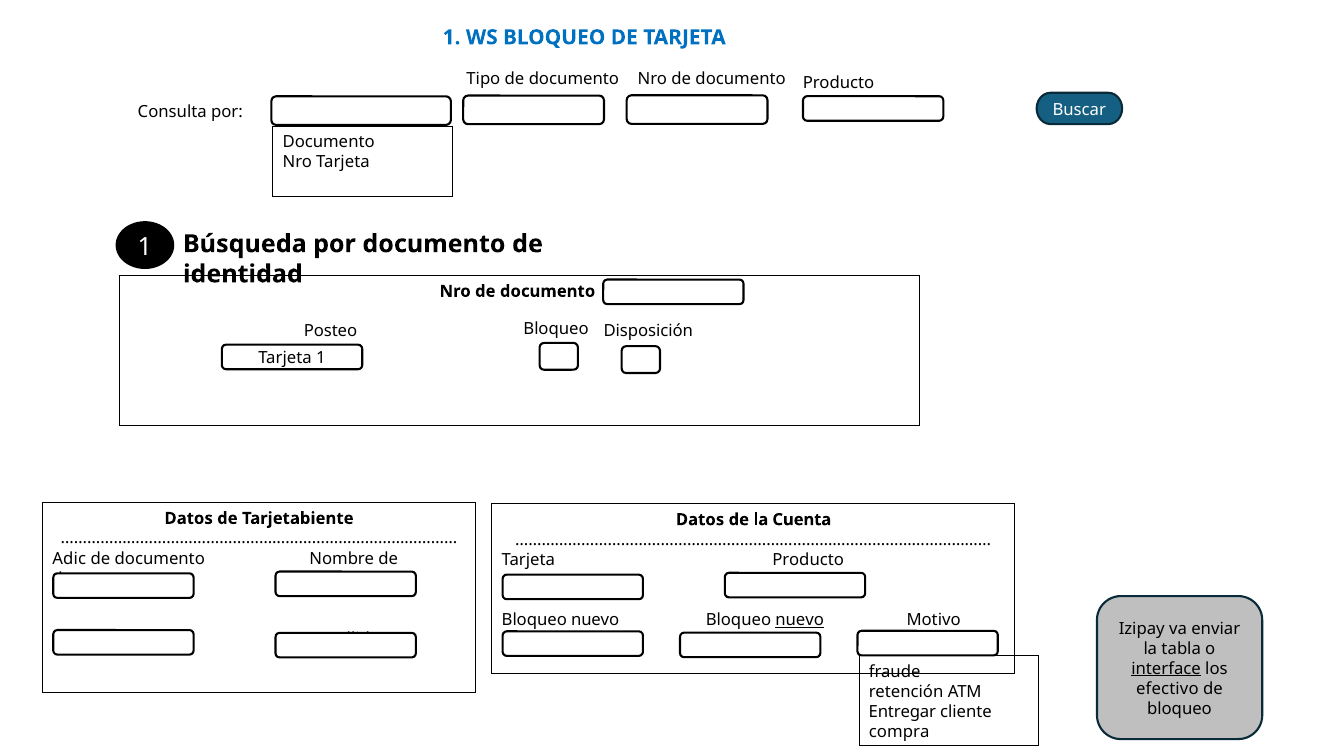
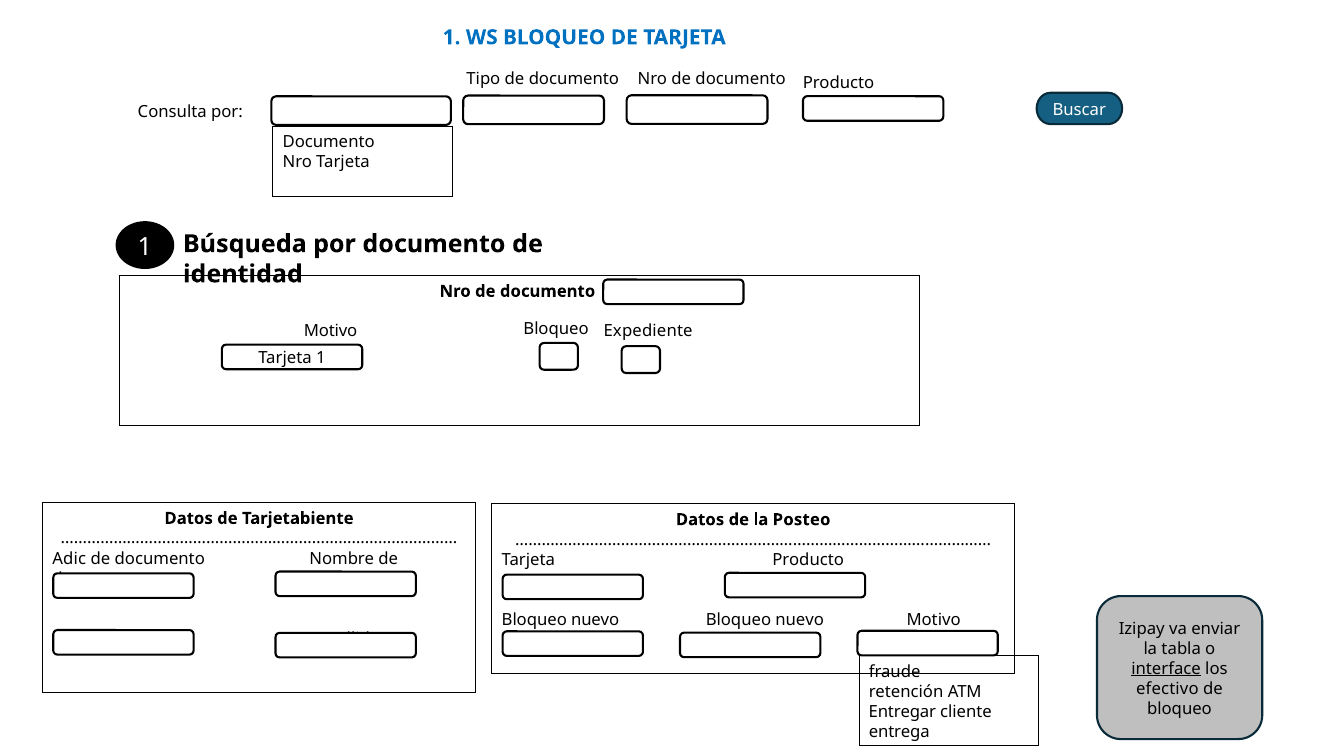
Disposición: Disposición -> Expediente
Posteo at (330, 331): Posteo -> Motivo
Cuenta: Cuenta -> Posteo
nuevo at (800, 620) underline: present -> none
compra: compra -> entrega
